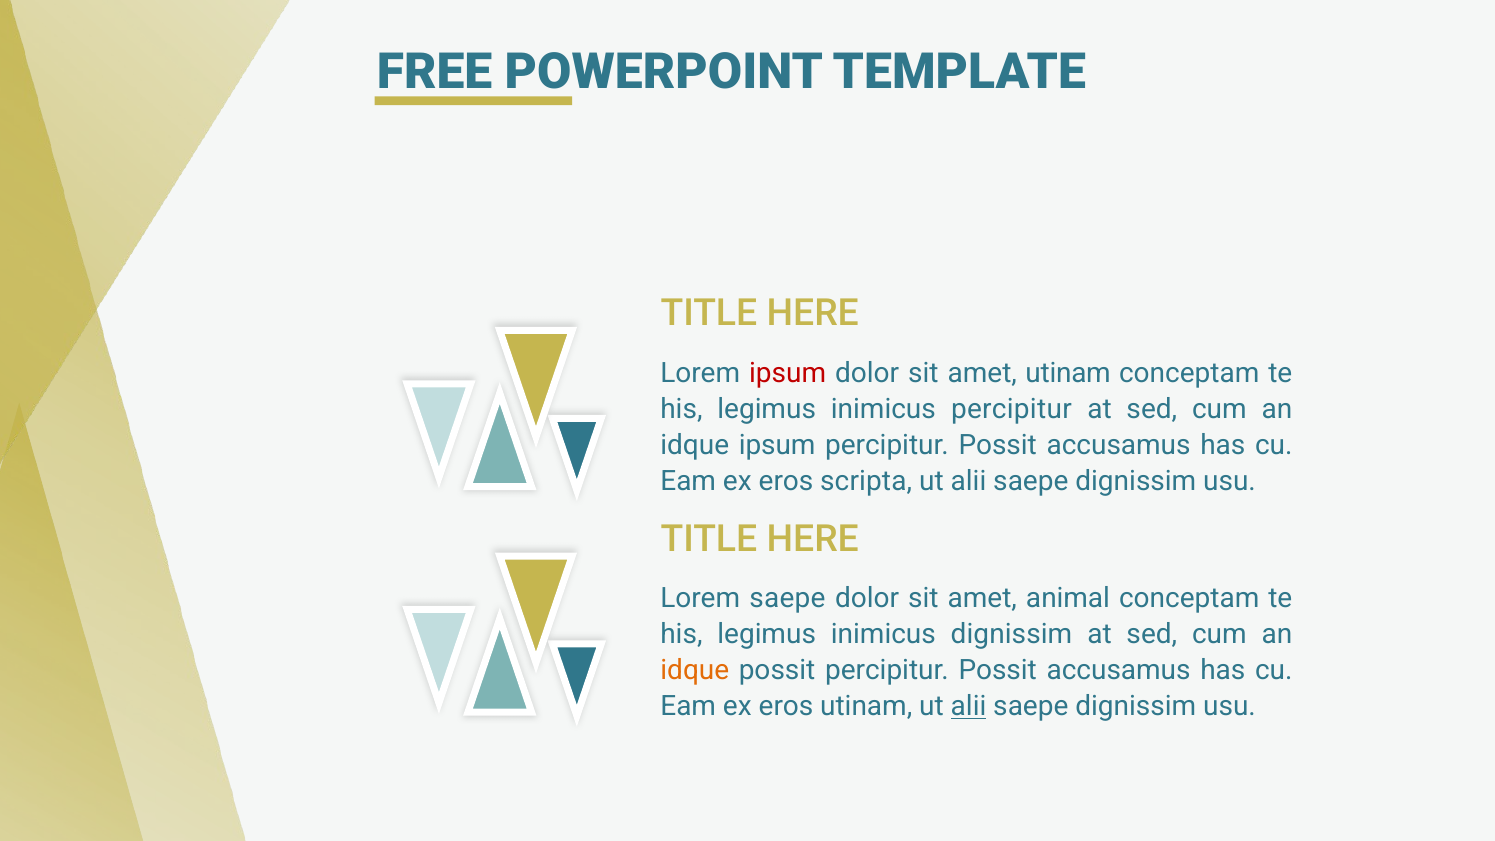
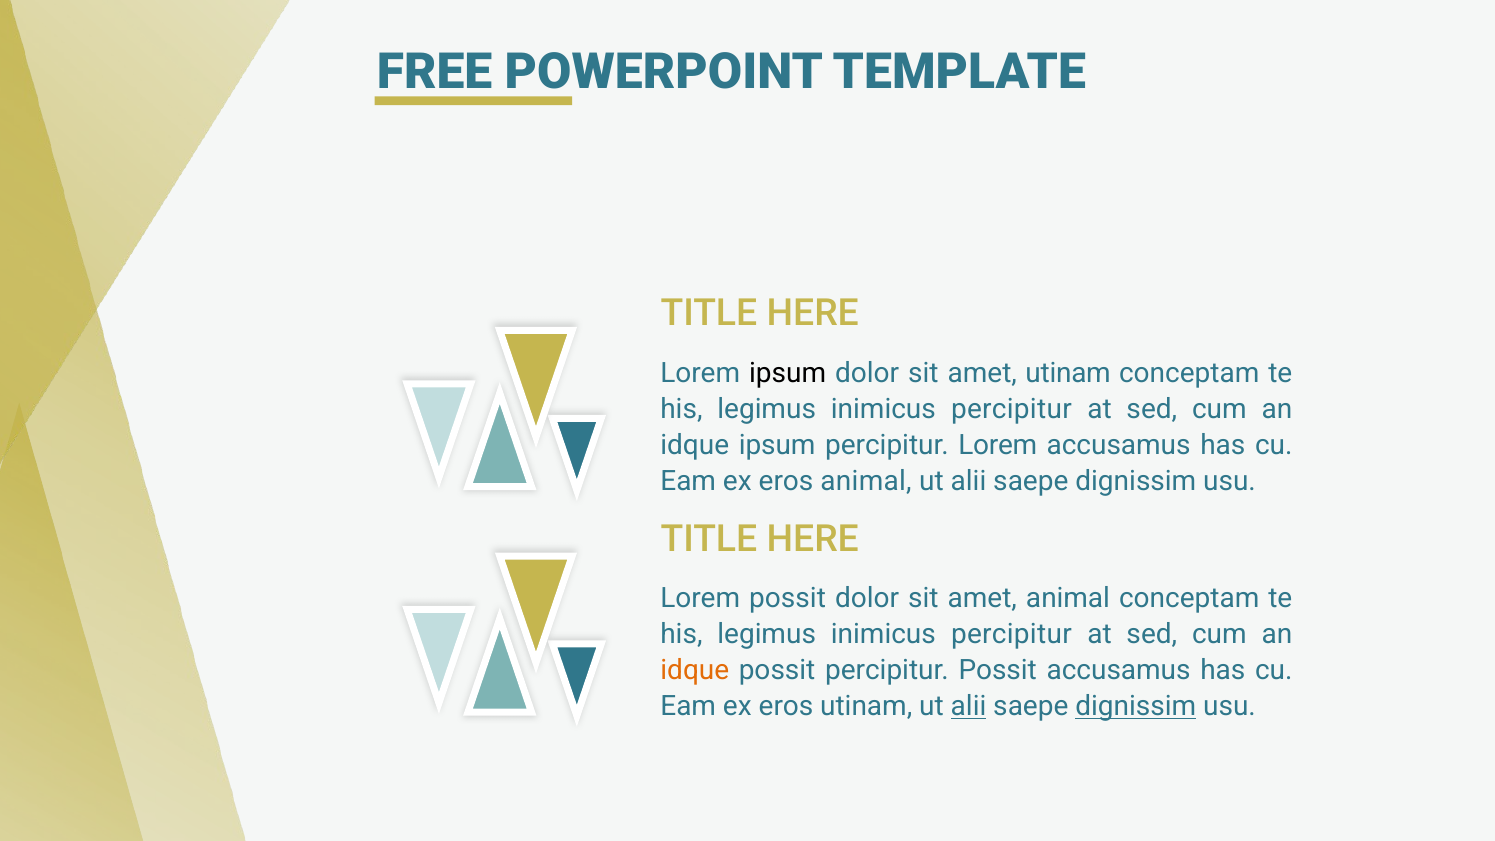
ipsum at (788, 373) colour: red -> black
Possit at (998, 445): Possit -> Lorem
eros scripta: scripta -> animal
Lorem saepe: saepe -> possit
dignissim at (1011, 635): dignissim -> percipitur
dignissim at (1136, 706) underline: none -> present
